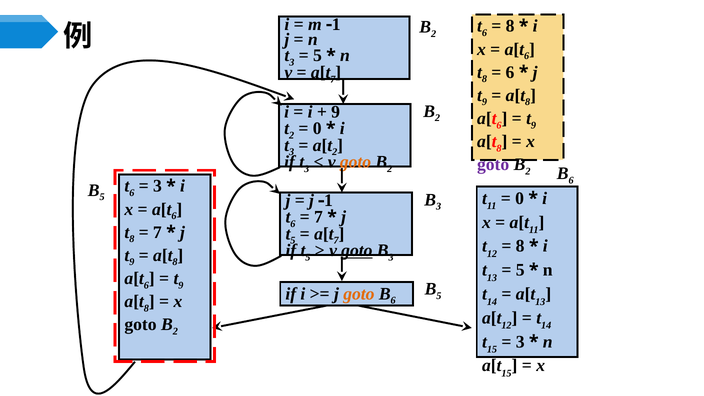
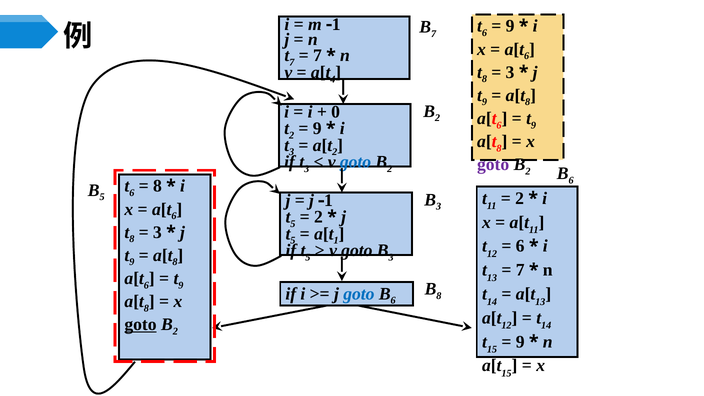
8 at (510, 26): 8 -> 9
2 at (434, 34): 2 -> 7
3 at (292, 62): 3 -> 7
5 at (317, 56): 5 -> 7
6 at (510, 72): 6 -> 3
7 at (333, 79): 7 -> 4
9 at (336, 112): 9 -> 0
0 at (317, 128): 0 -> 9
goto at (356, 162) colour: orange -> blue
3 at (157, 186): 3 -> 8
0 at (520, 198): 0 -> 2
6 at (293, 224): 6 -> 5
7 at (319, 217): 7 -> 2
7 at (157, 232): 7 -> 3
7 at (336, 241): 7 -> 1
8 at (520, 246): 8 -> 6
goto at (357, 251) underline: present -> none
5 at (520, 270): 5 -> 7
5 at (439, 296): 5 -> 8
goto at (359, 294) colour: orange -> blue
goto at (141, 324) underline: none -> present
3 at (520, 342): 3 -> 9
